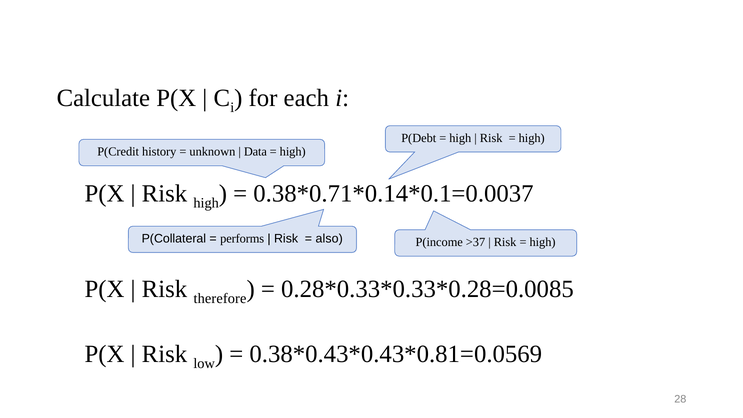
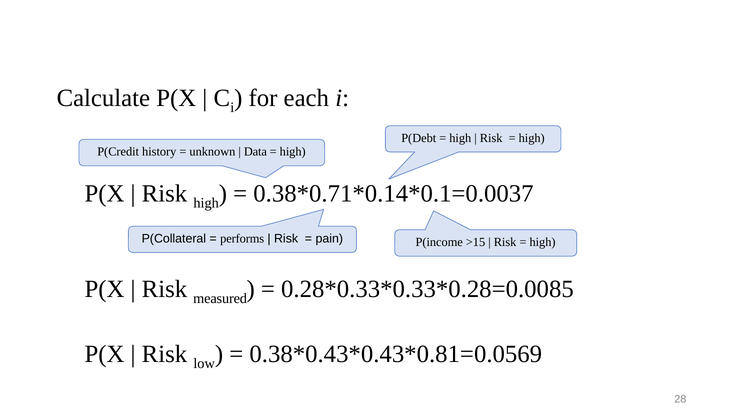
also: also -> pain
>37: >37 -> >15
therefore: therefore -> measured
